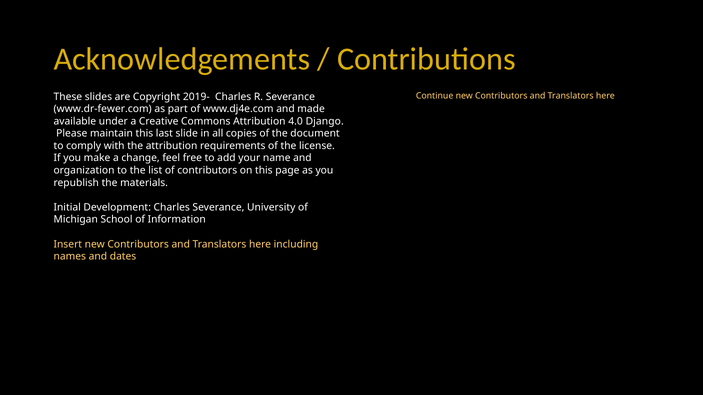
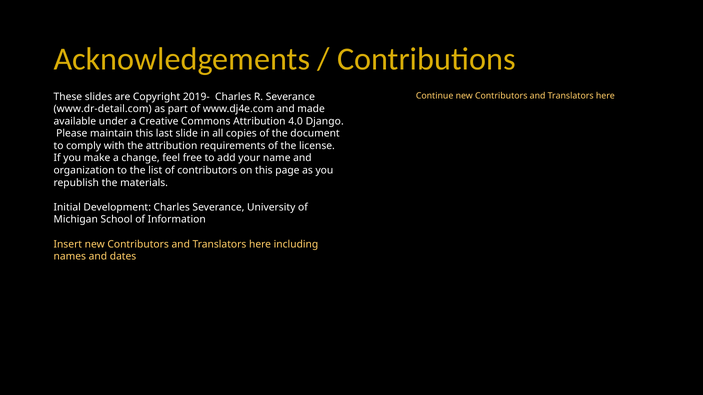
www.dr-fewer.com: www.dr-fewer.com -> www.dr-detail.com
